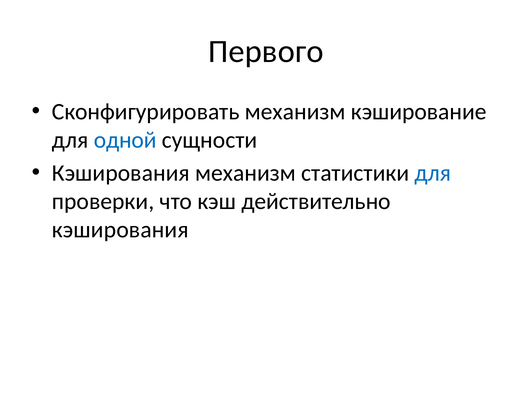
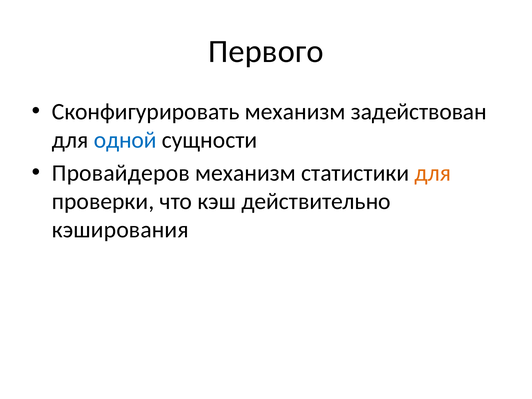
кэширование: кэширование -> задействован
Кэширования at (121, 173): Кэширования -> Провайдеров
для at (433, 173) colour: blue -> orange
